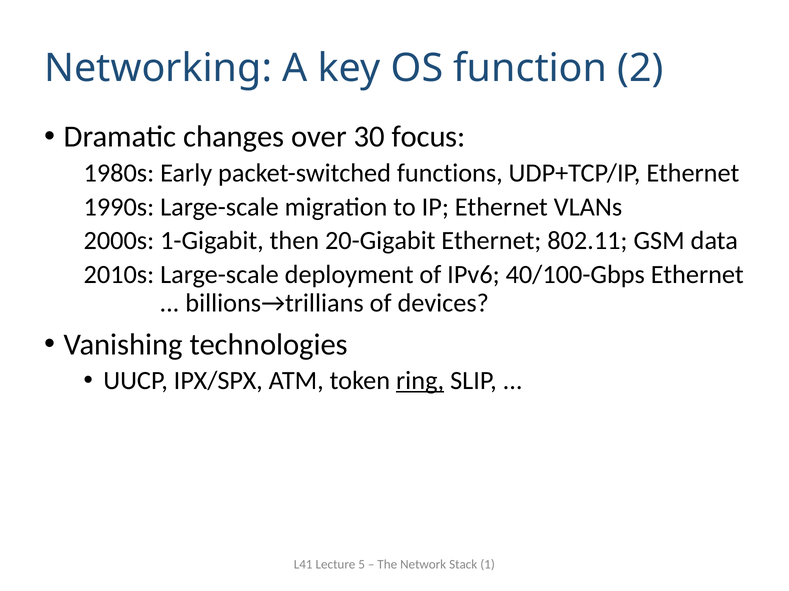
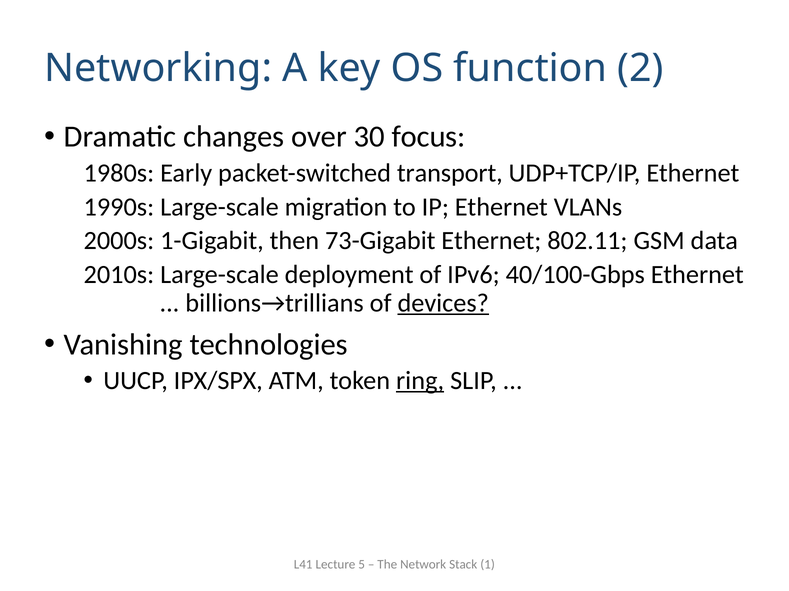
functions: functions -> transport
20-Gigabit: 20-Gigabit -> 73-Gigabit
devices underline: none -> present
